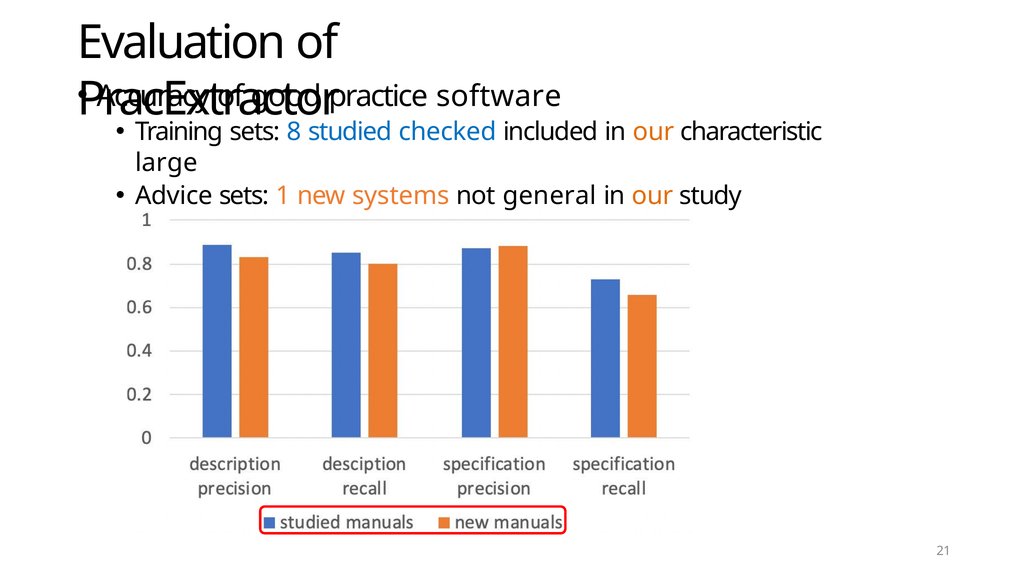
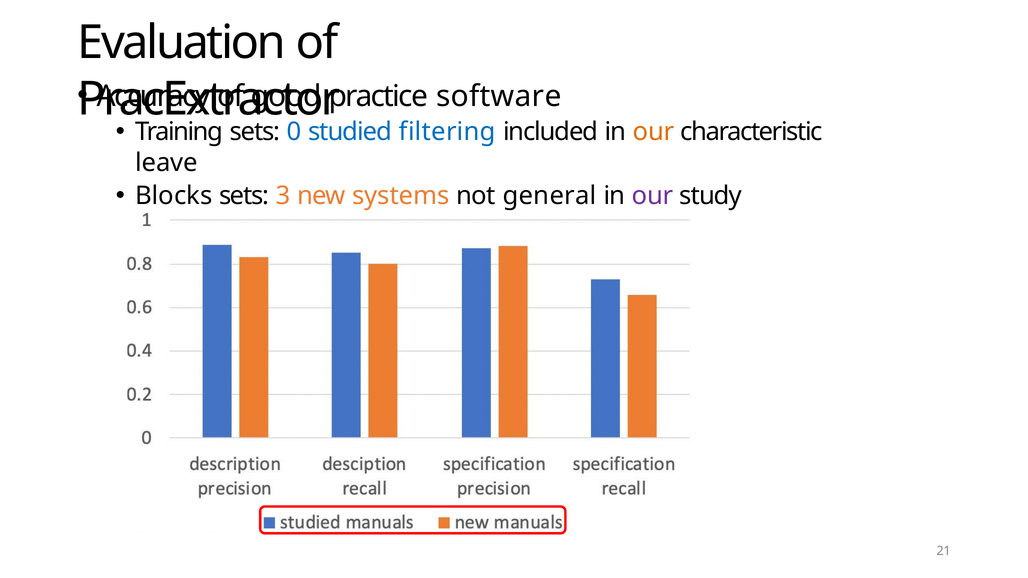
8: 8 -> 0
checked: checked -> filtering
large: large -> leave
Advice: Advice -> Blocks
1: 1 -> 3
our at (653, 196) colour: orange -> purple
